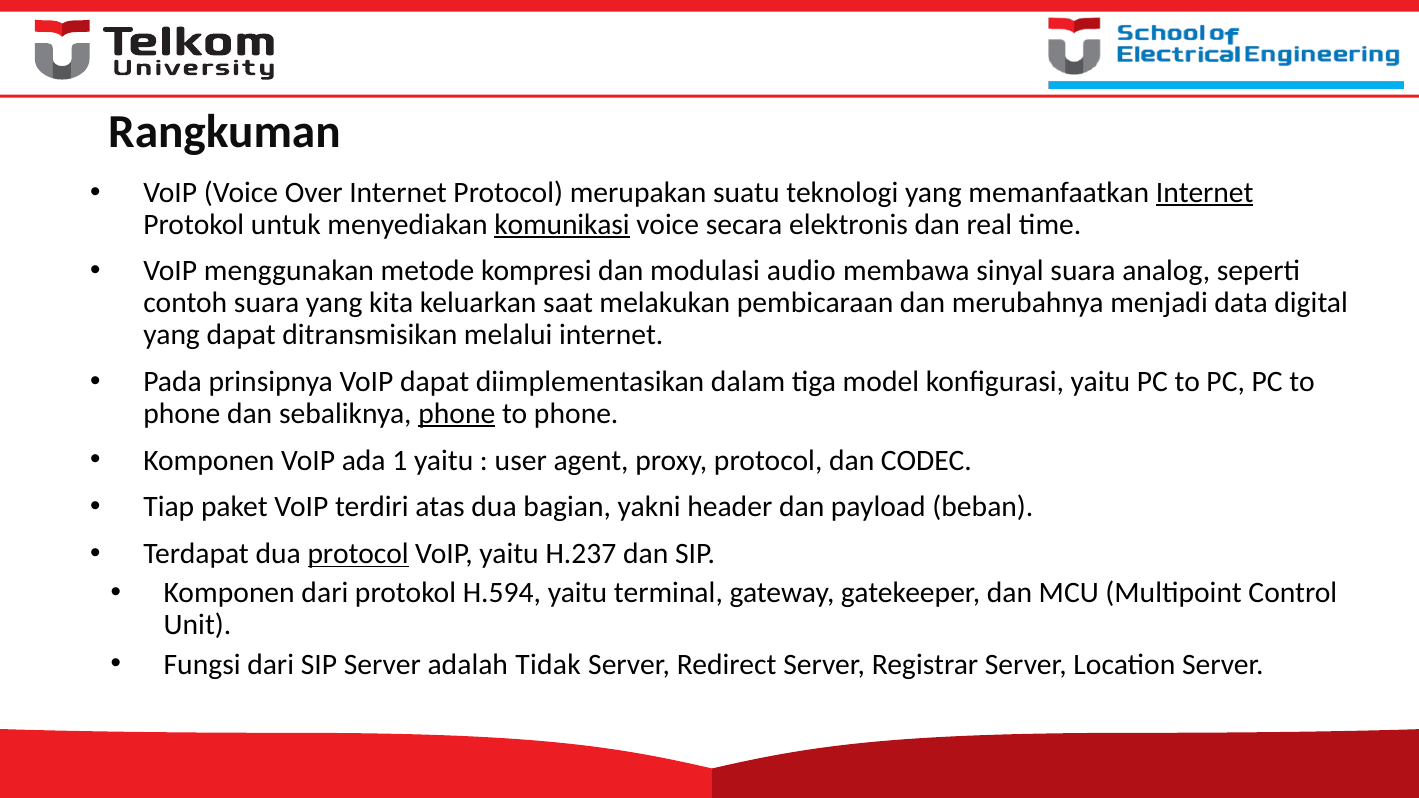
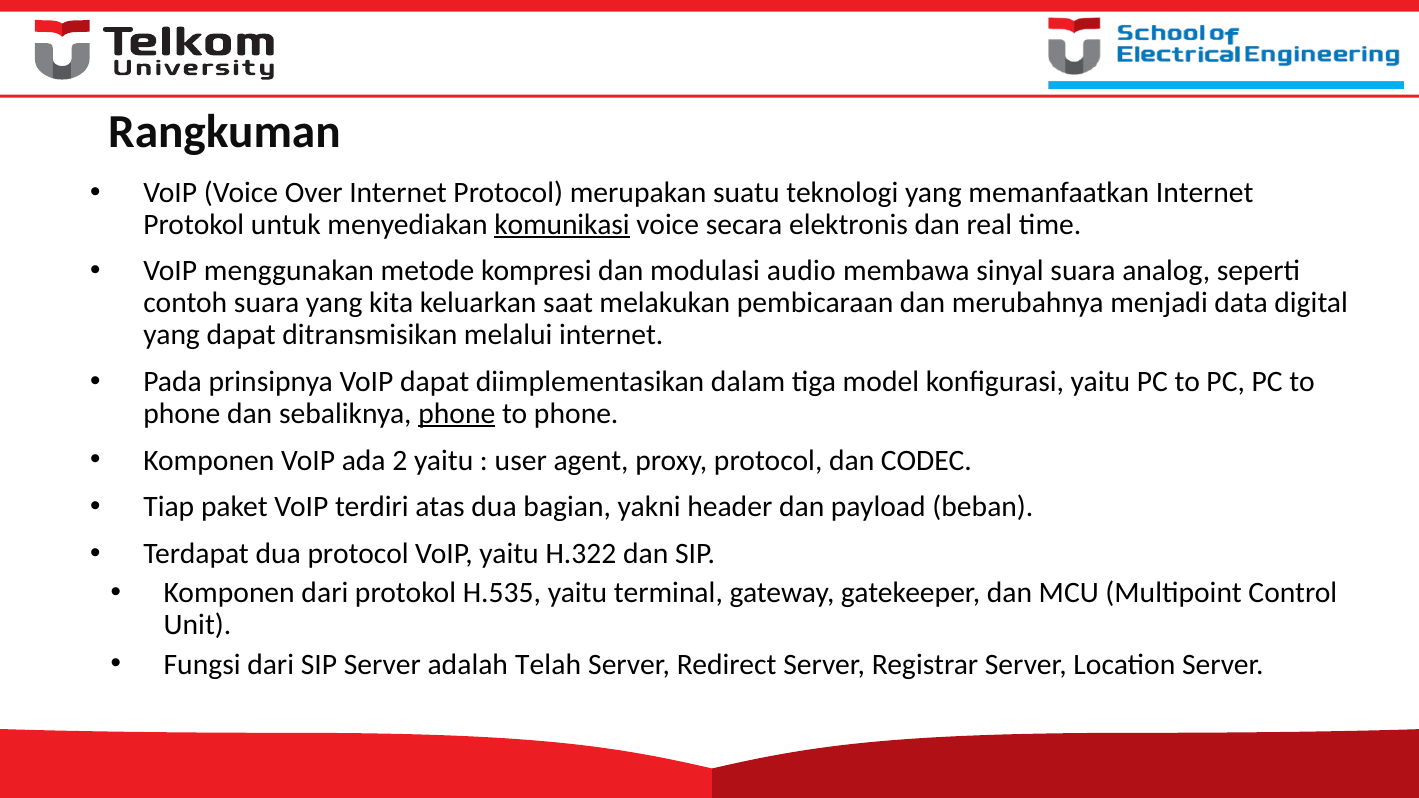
Internet at (1205, 193) underline: present -> none
1: 1 -> 2
protocol at (358, 554) underline: present -> none
H.237: H.237 -> H.322
H.594: H.594 -> H.535
Tidak: Tidak -> Telah
